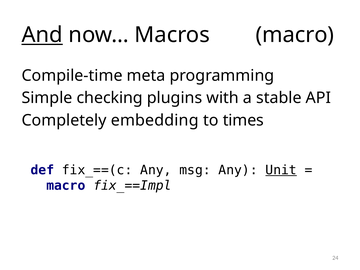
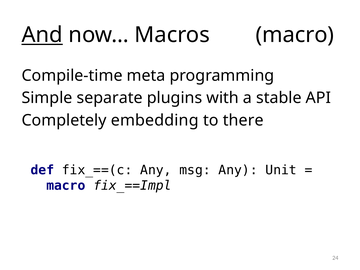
checking: checking -> separate
times: times -> there
Unit underline: present -> none
